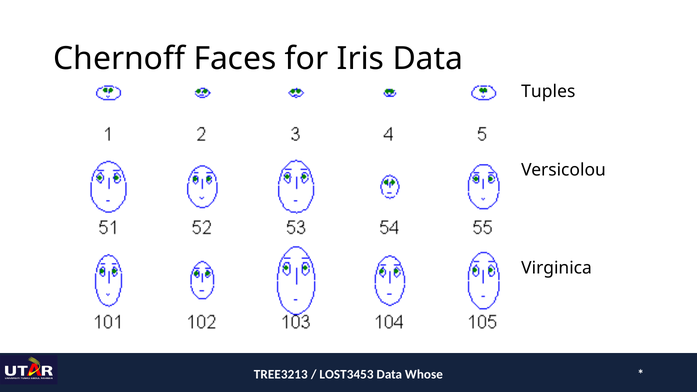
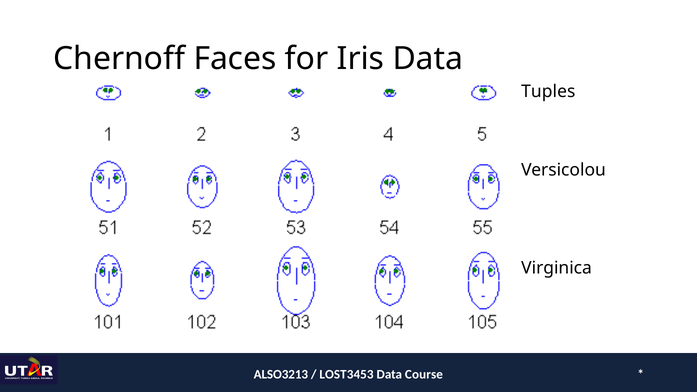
TREE3213: TREE3213 -> ALSO3213
Whose: Whose -> Course
